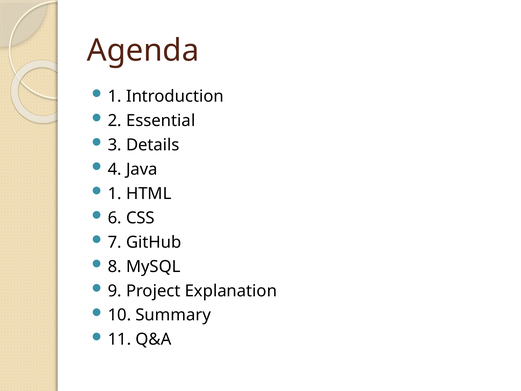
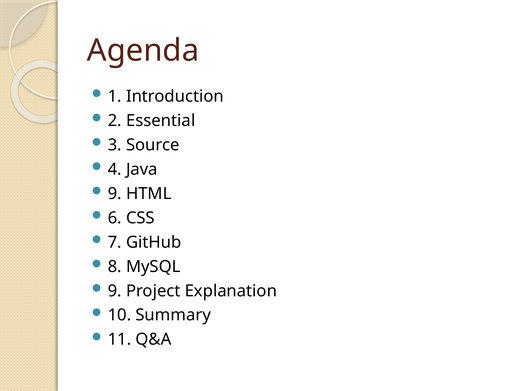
Details: Details -> Source
1 at (115, 193): 1 -> 9
